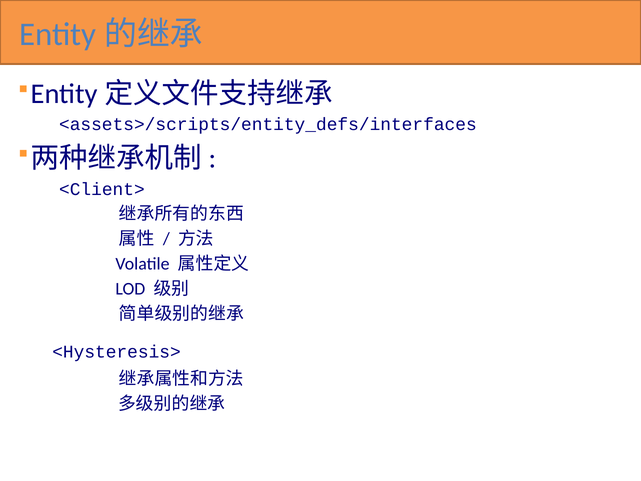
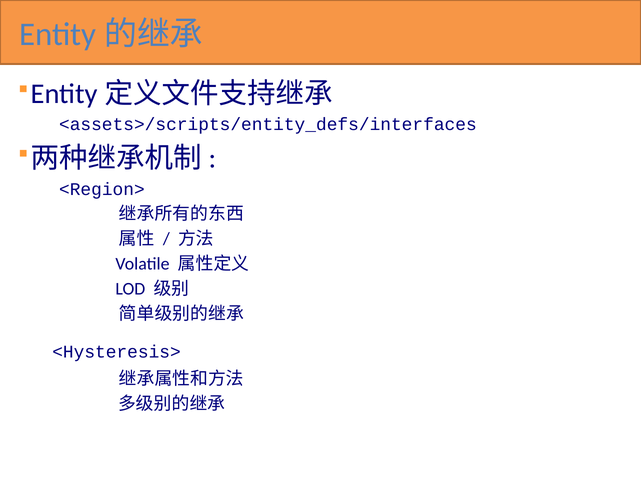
<Client>: <Client> -> <Region>
